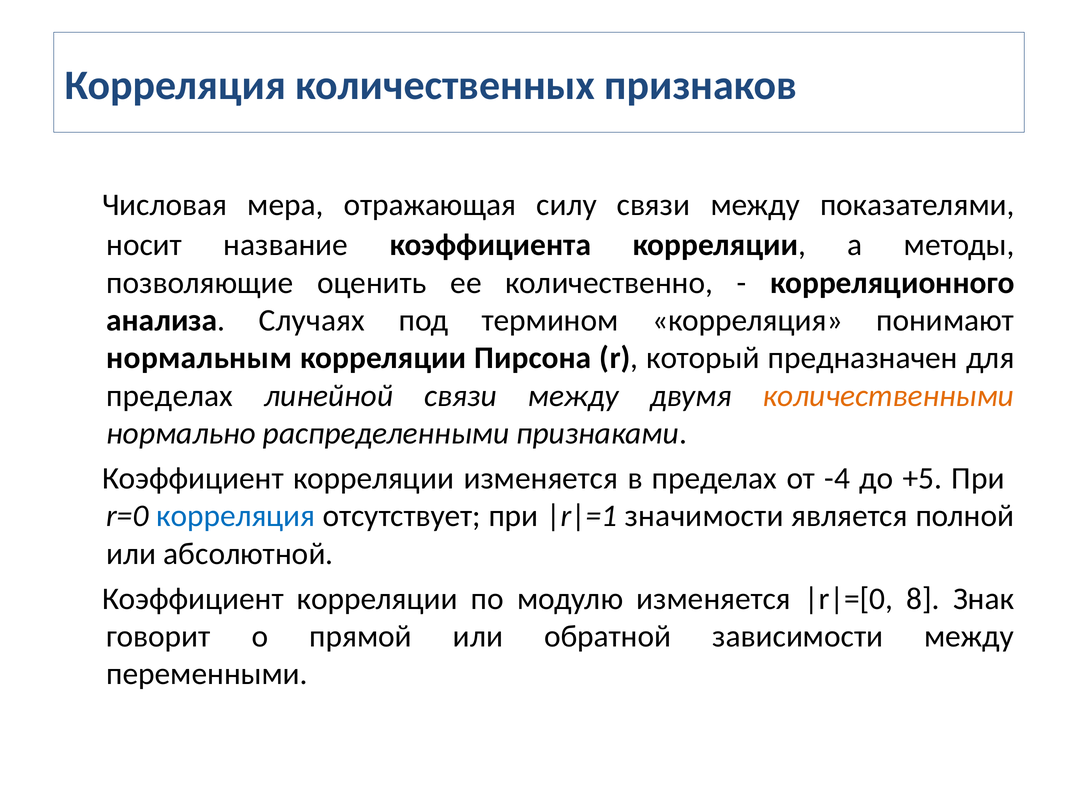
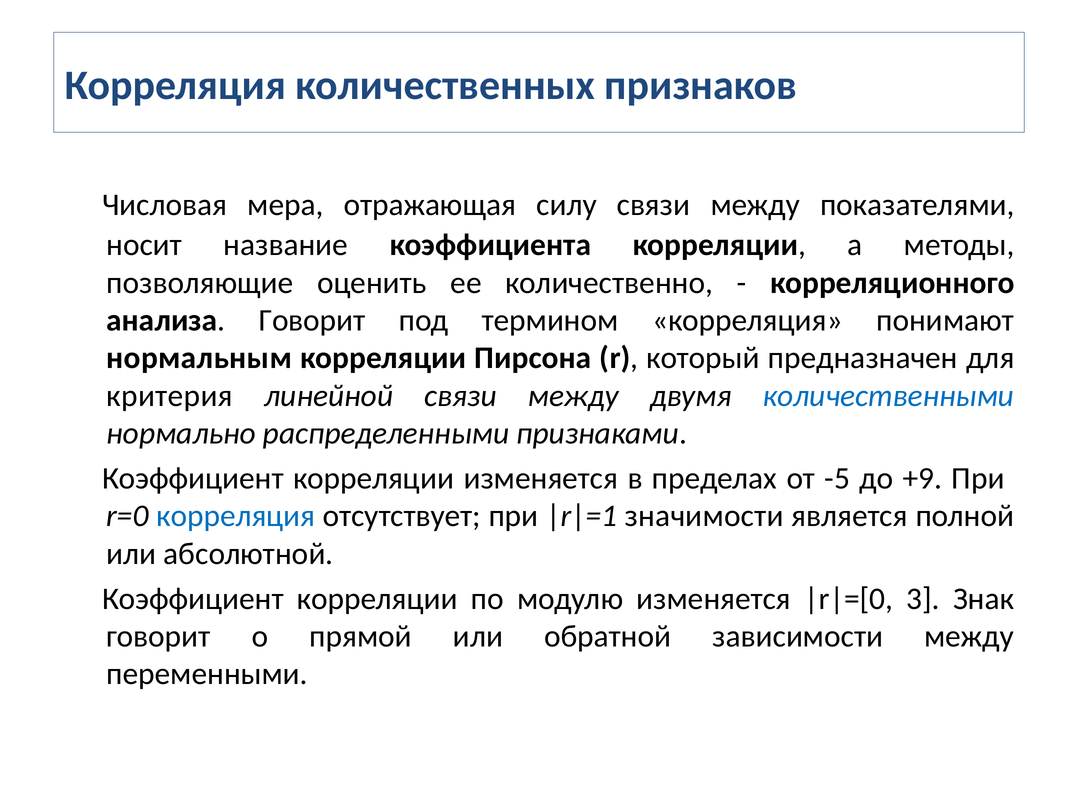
анализа Случаях: Случаях -> Говорит
пределах at (170, 396): пределах -> критерия
количественными colour: orange -> blue
-4: -4 -> -5
+5: +5 -> +9
8: 8 -> 3
